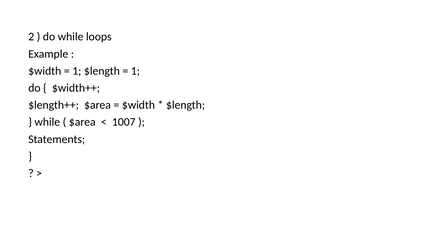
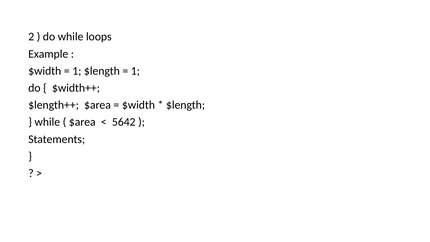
1007: 1007 -> 5642
